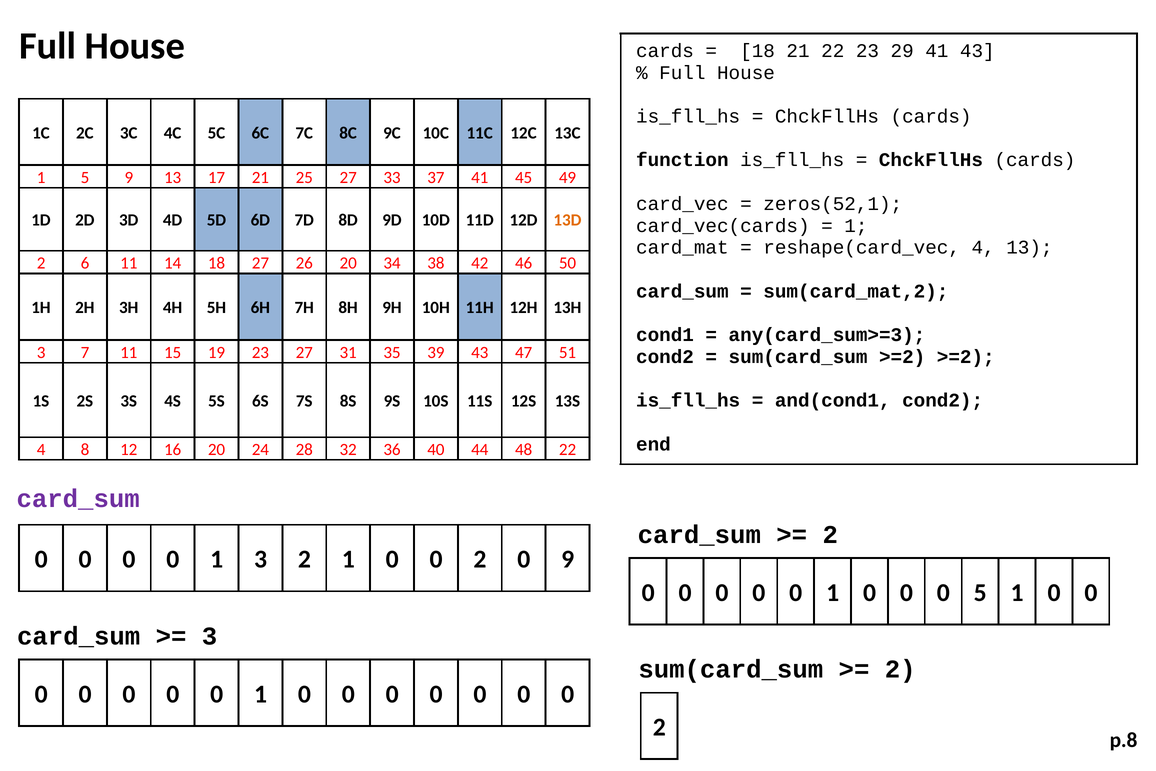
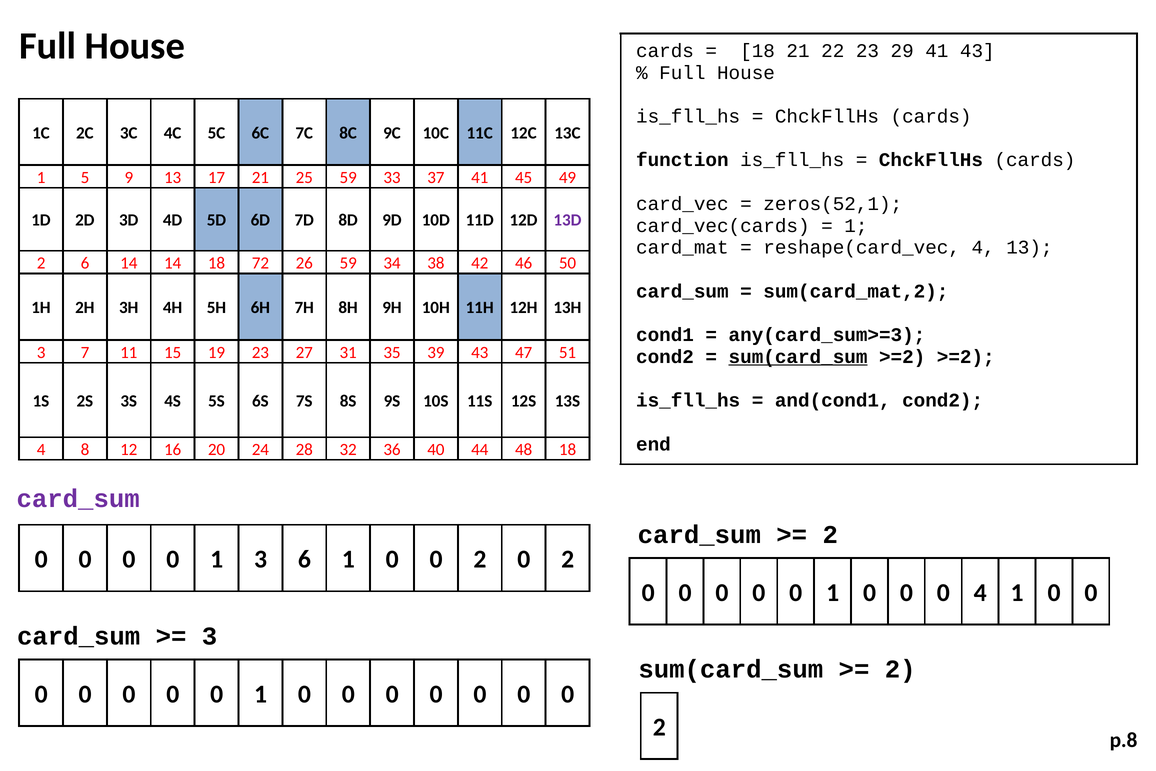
25 27: 27 -> 59
13D colour: orange -> purple
6 11: 11 -> 14
18 27: 27 -> 72
26 20: 20 -> 59
sum(card_sum at (798, 357) underline: none -> present
48 22: 22 -> 18
3 2: 2 -> 6
2 0 9: 9 -> 2
0 5: 5 -> 4
